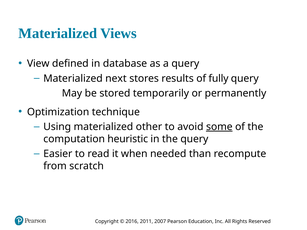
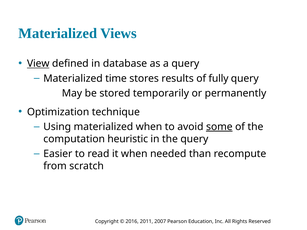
View underline: none -> present
next: next -> time
materialized other: other -> when
